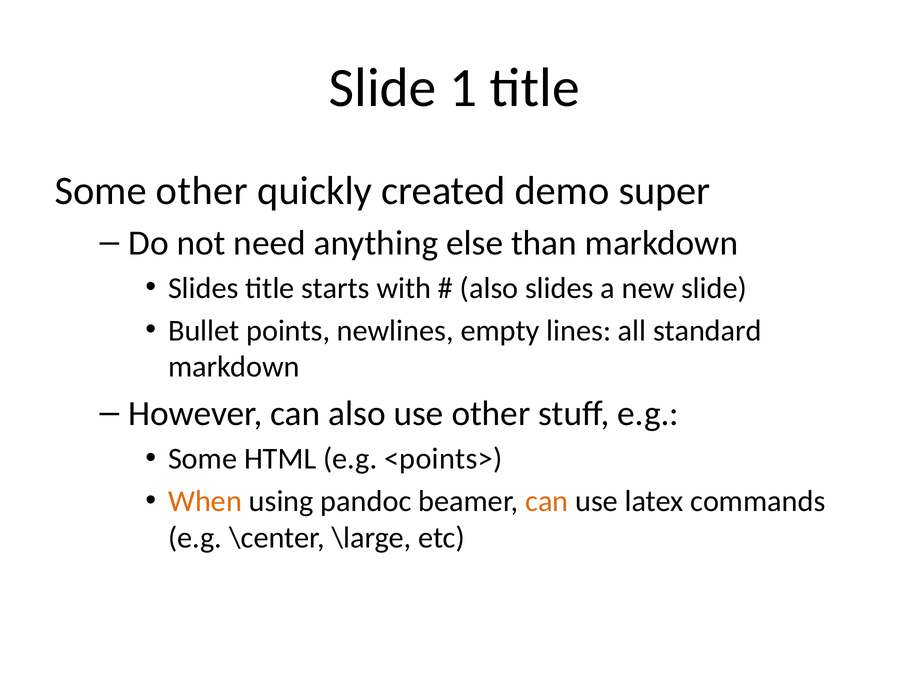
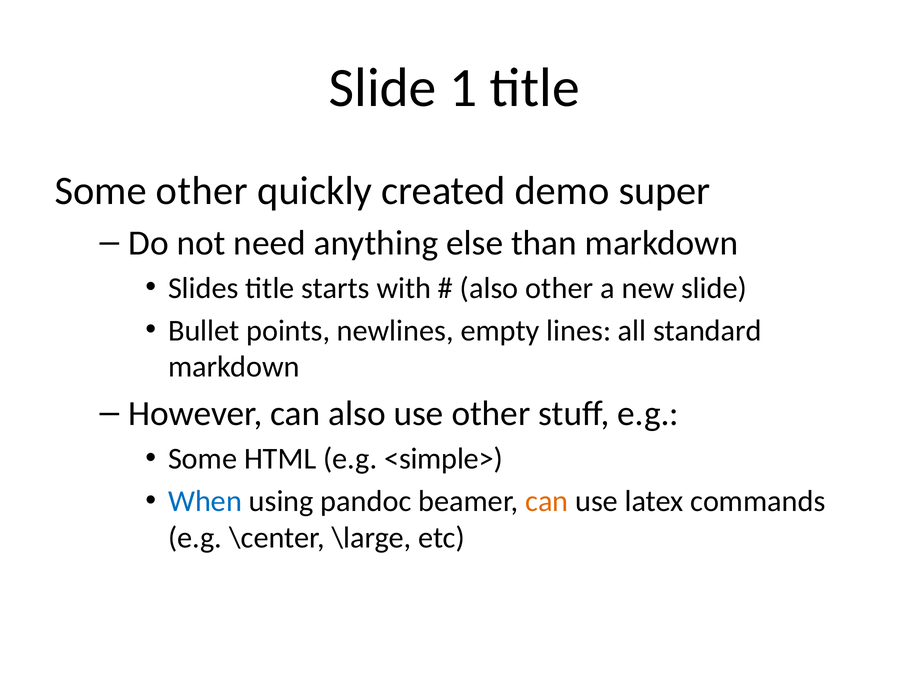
also slides: slides -> other
<points>: <points> -> <simple>
When colour: orange -> blue
